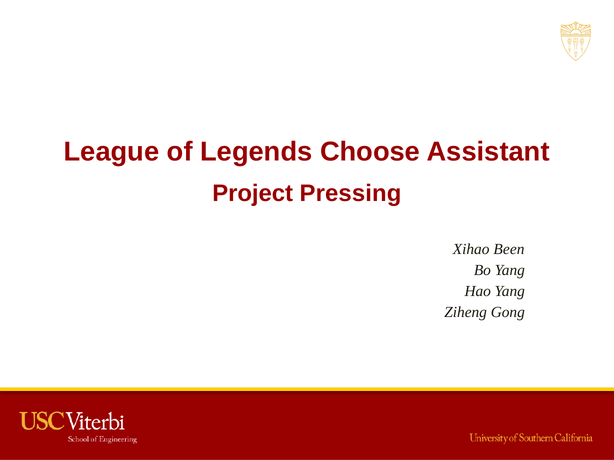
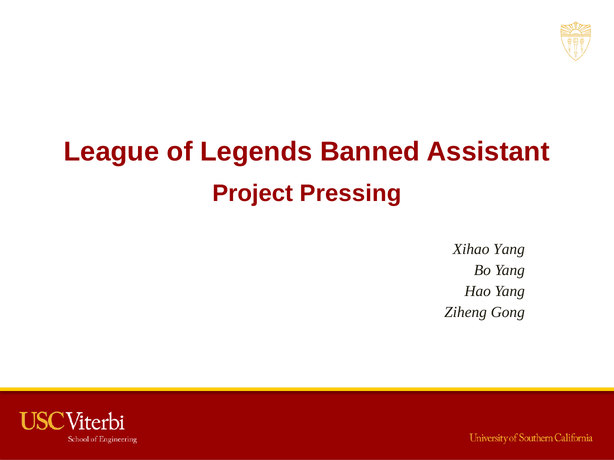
Choose: Choose -> Banned
Xihao Been: Been -> Yang
